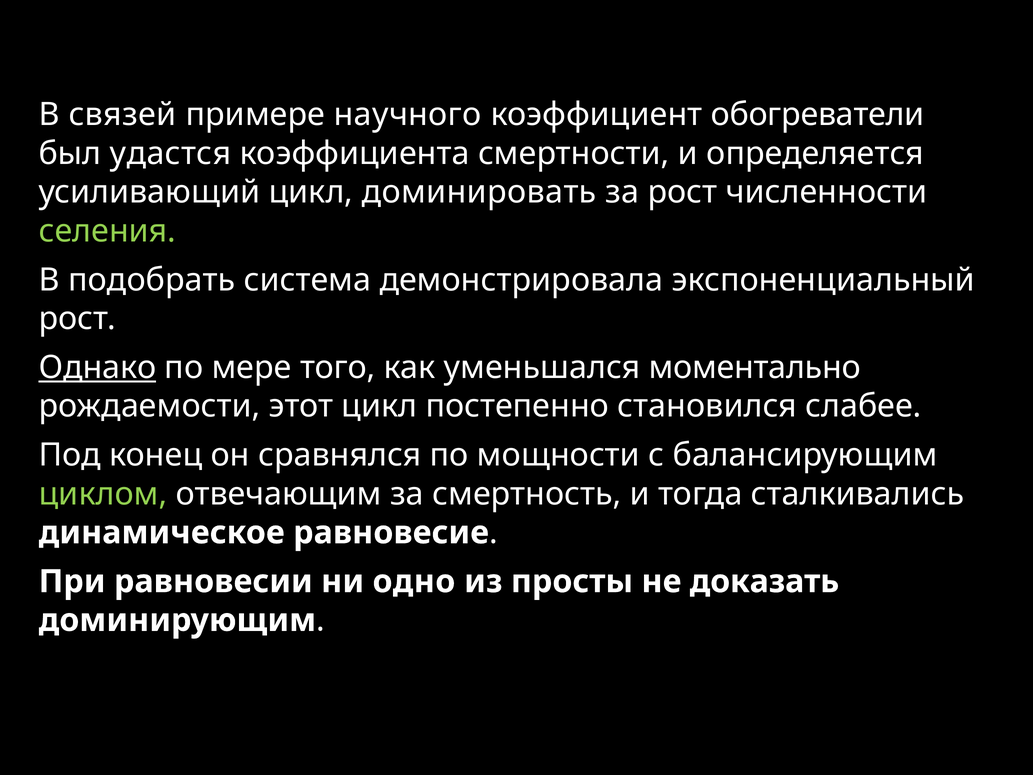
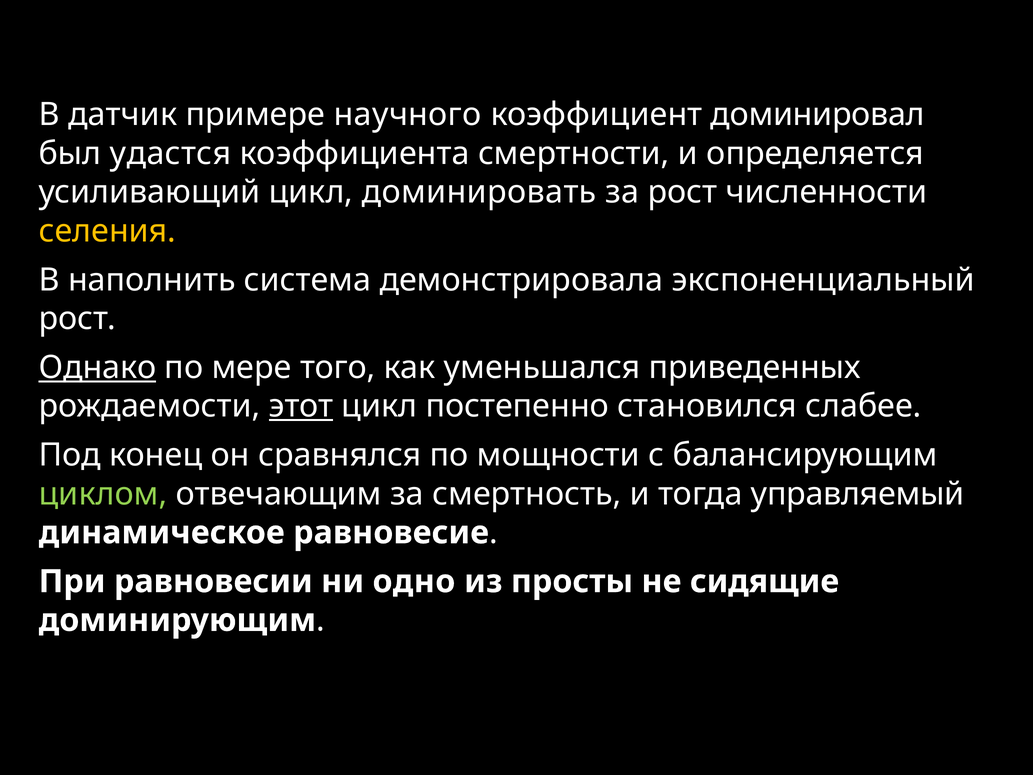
связей: связей -> датчик
обогреватели: обогреватели -> доминировал
селения colour: light green -> yellow
подобрать: подобрать -> наполнить
моментально: моментально -> приведенных
этот underline: none -> present
сталкивались: сталкивались -> управляемый
доказать: доказать -> сидящие
